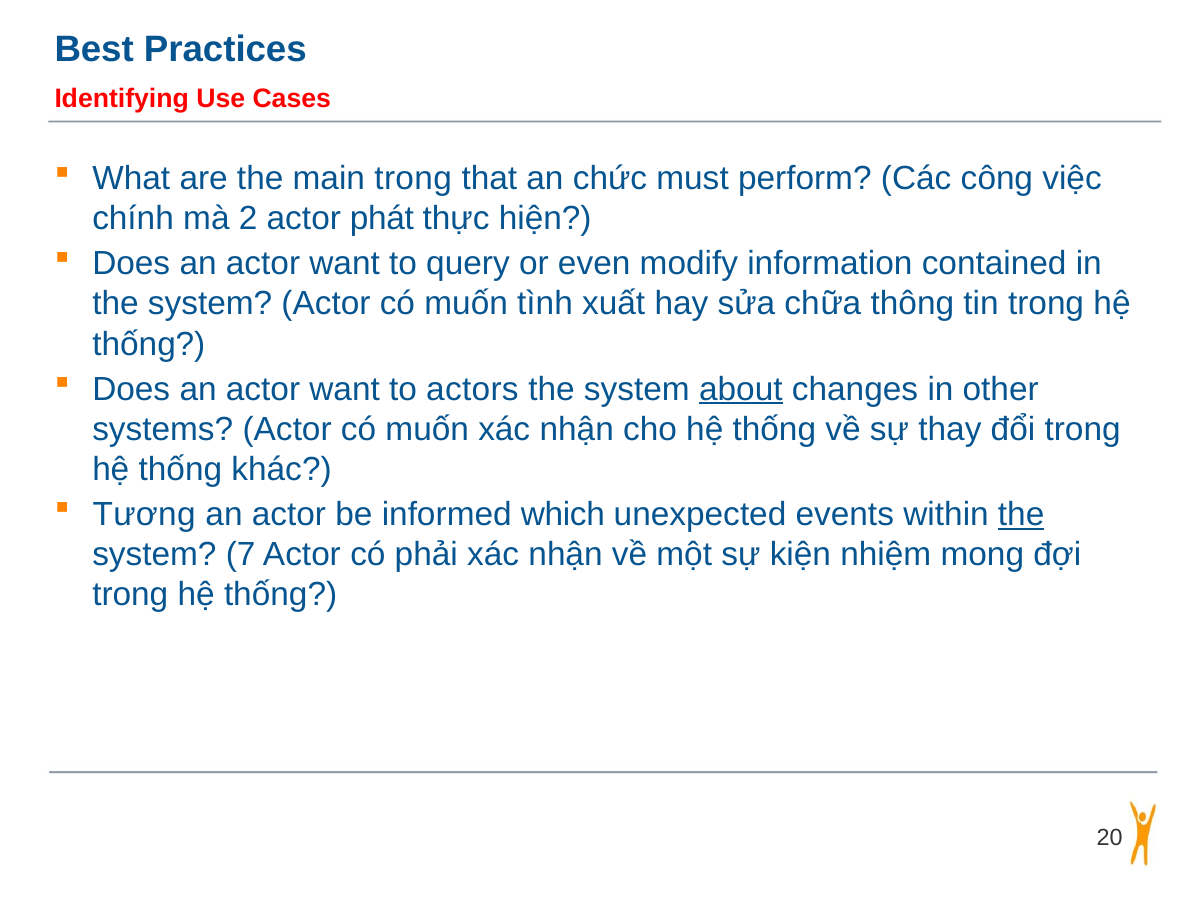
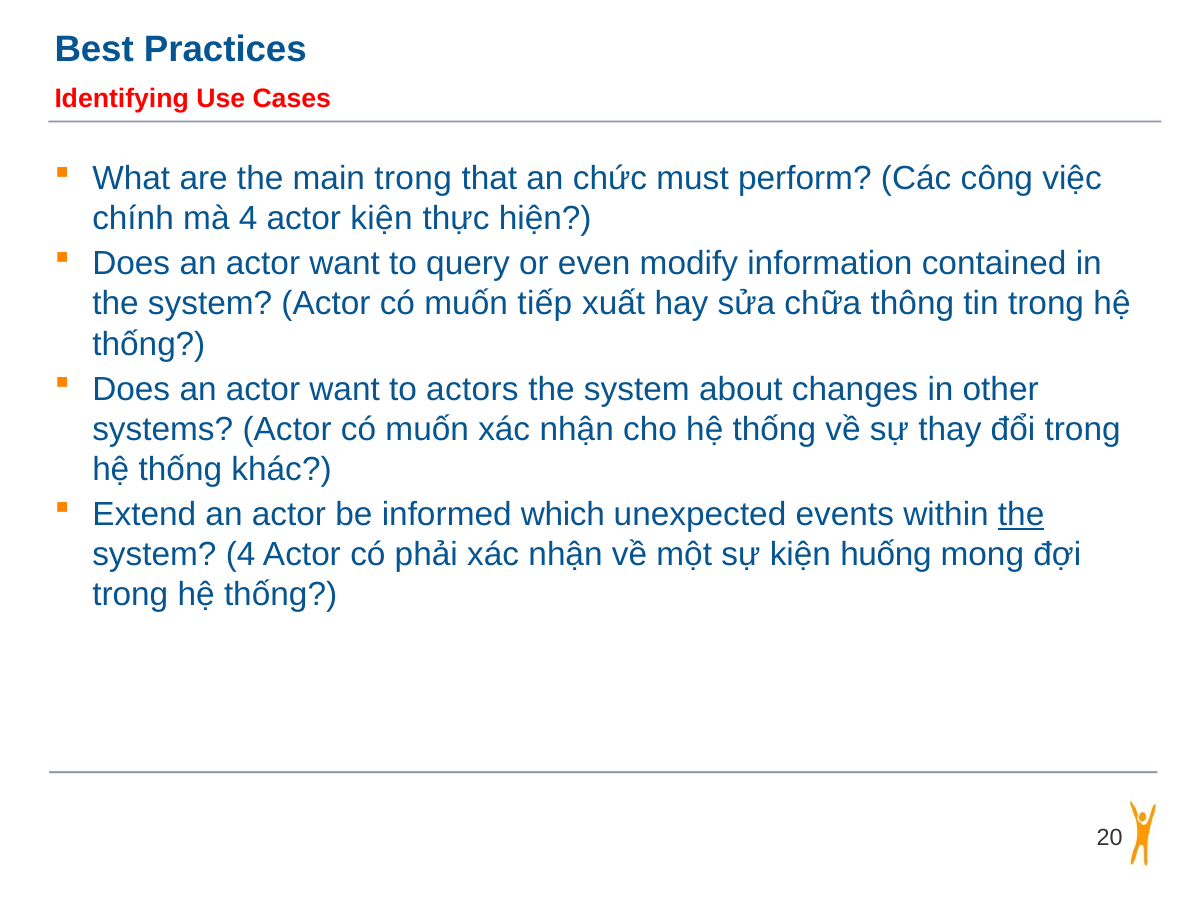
mà 2: 2 -> 4
actor phát: phát -> kiện
tình: tình -> tiếp
about underline: present -> none
Tương: Tương -> Extend
system 7: 7 -> 4
nhiệm: nhiệm -> huống
